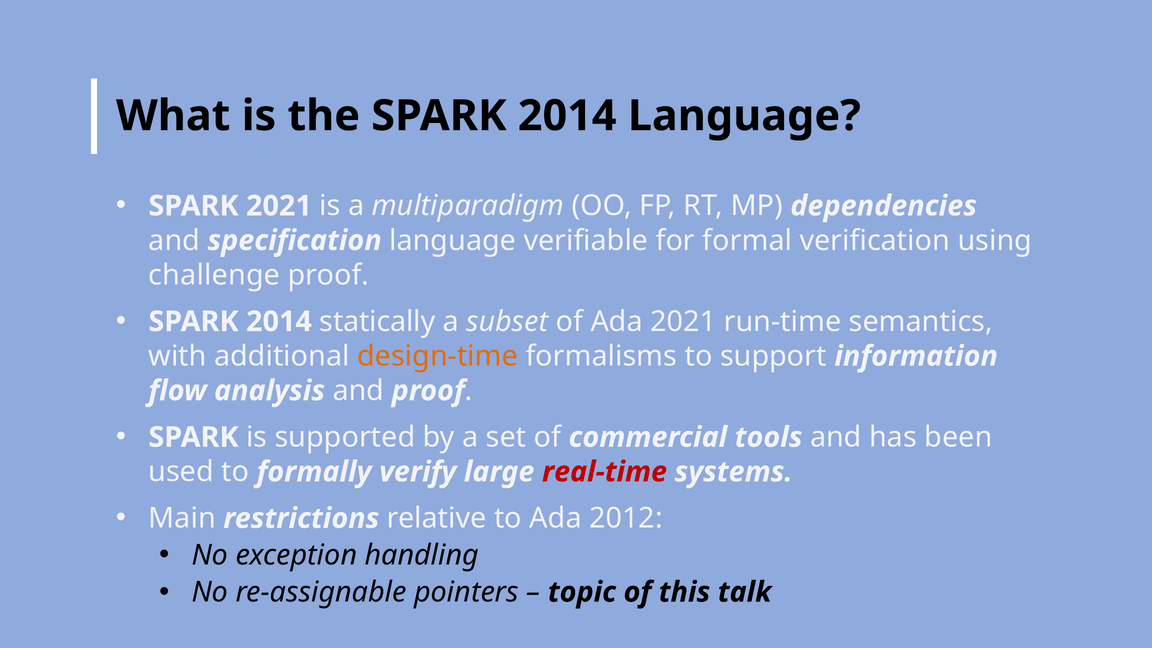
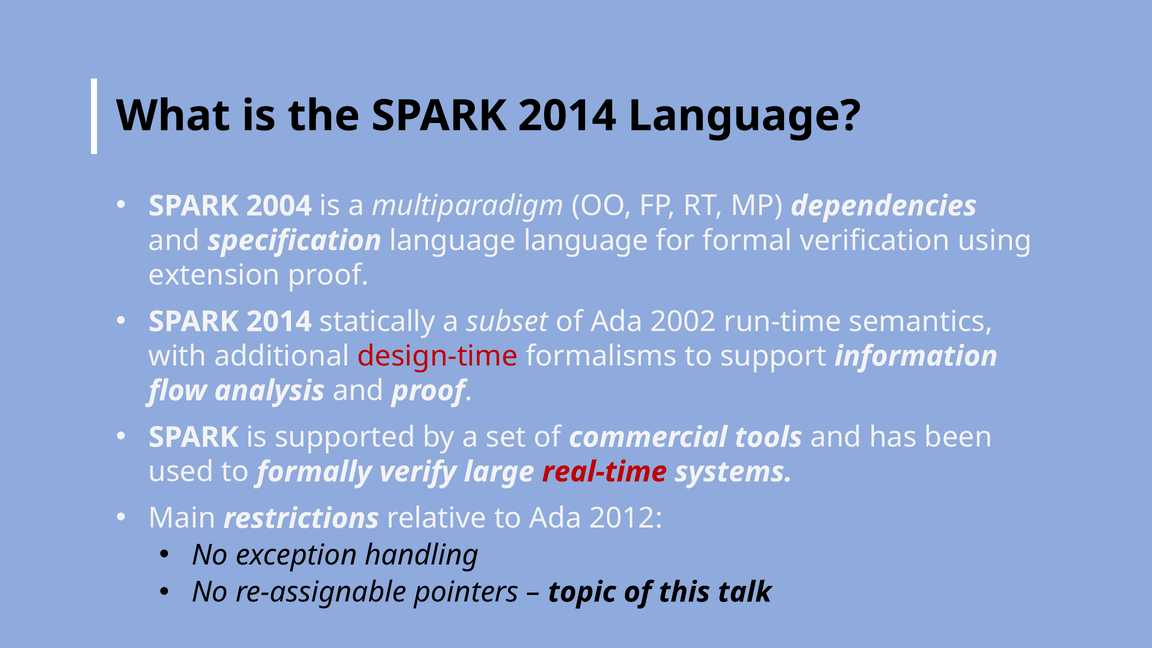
SPARK 2021: 2021 -> 2004
language verifiable: verifiable -> language
challenge: challenge -> extension
Ada 2021: 2021 -> 2002
design-time colour: orange -> red
